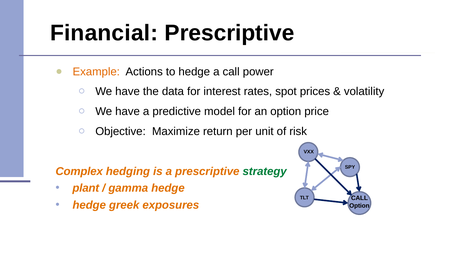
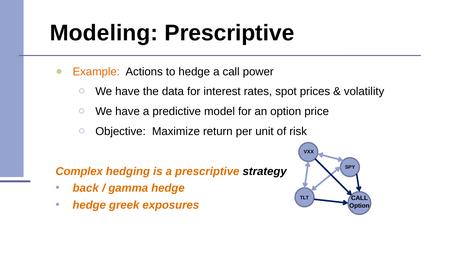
Financial: Financial -> Modeling
strategy colour: green -> black
plant: plant -> back
